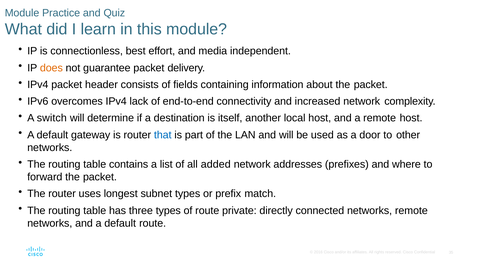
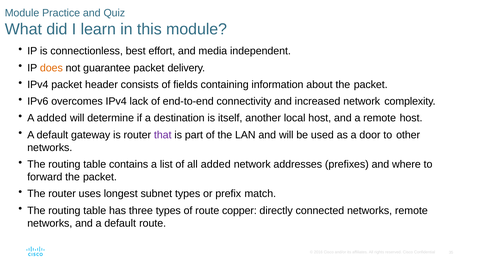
A switch: switch -> added
that colour: blue -> purple
private: private -> copper
